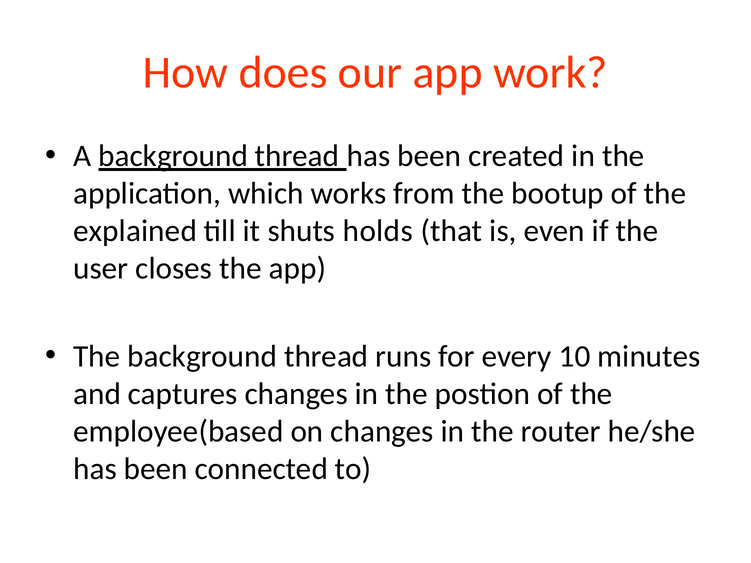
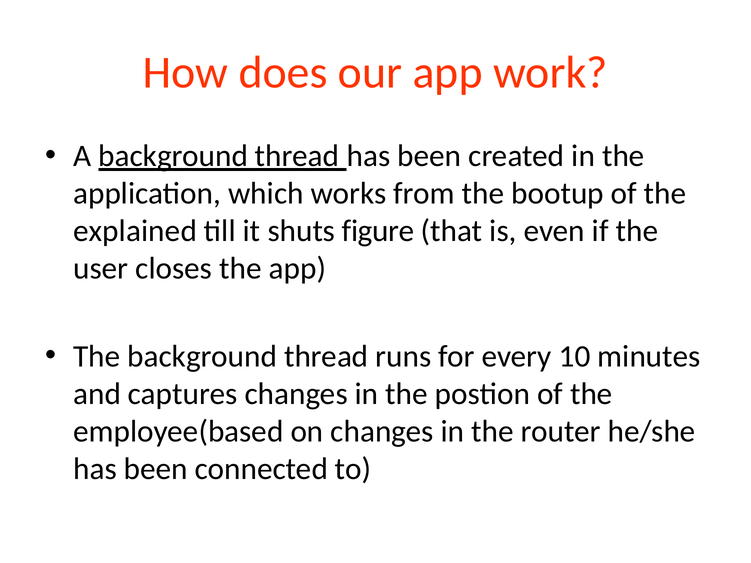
holds: holds -> figure
